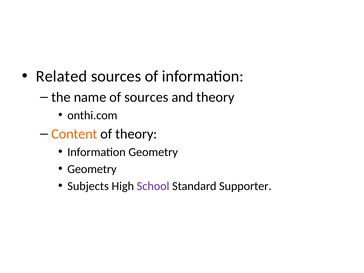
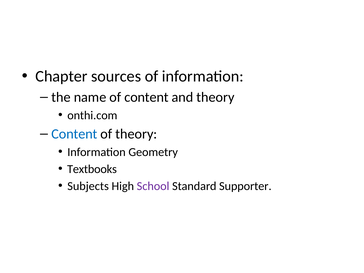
Related: Related -> Chapter
of sources: sources -> content
Content at (74, 134) colour: orange -> blue
Geometry at (92, 169): Geometry -> Textbooks
